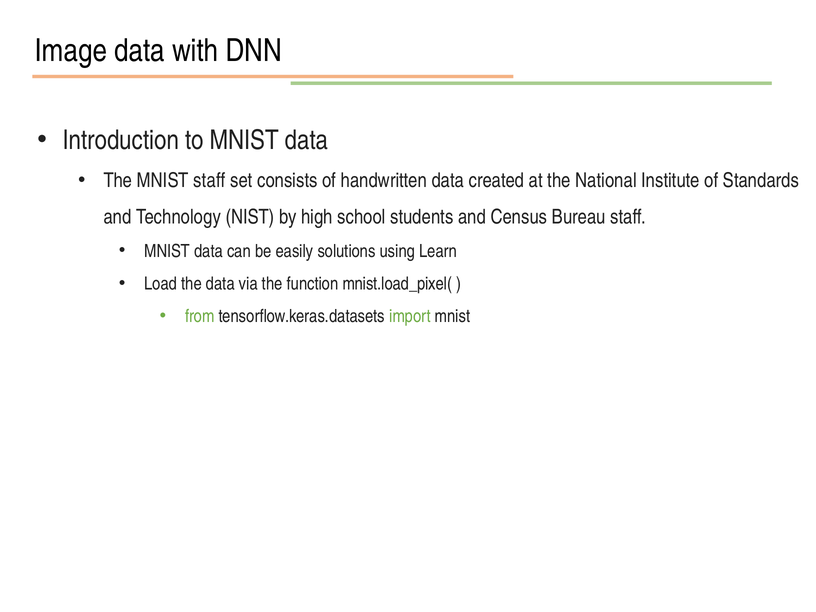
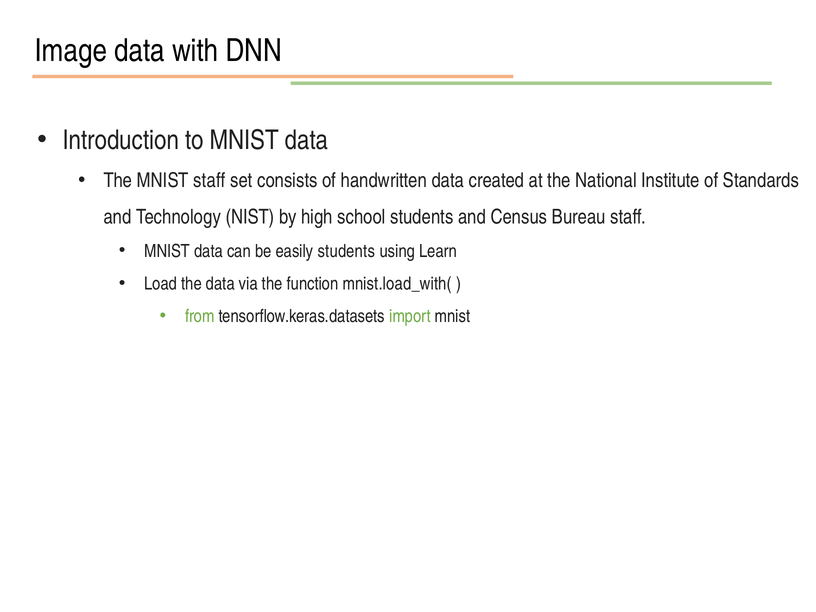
easily solutions: solutions -> students
mnist.load_pixel(: mnist.load_pixel( -> mnist.load_with(
